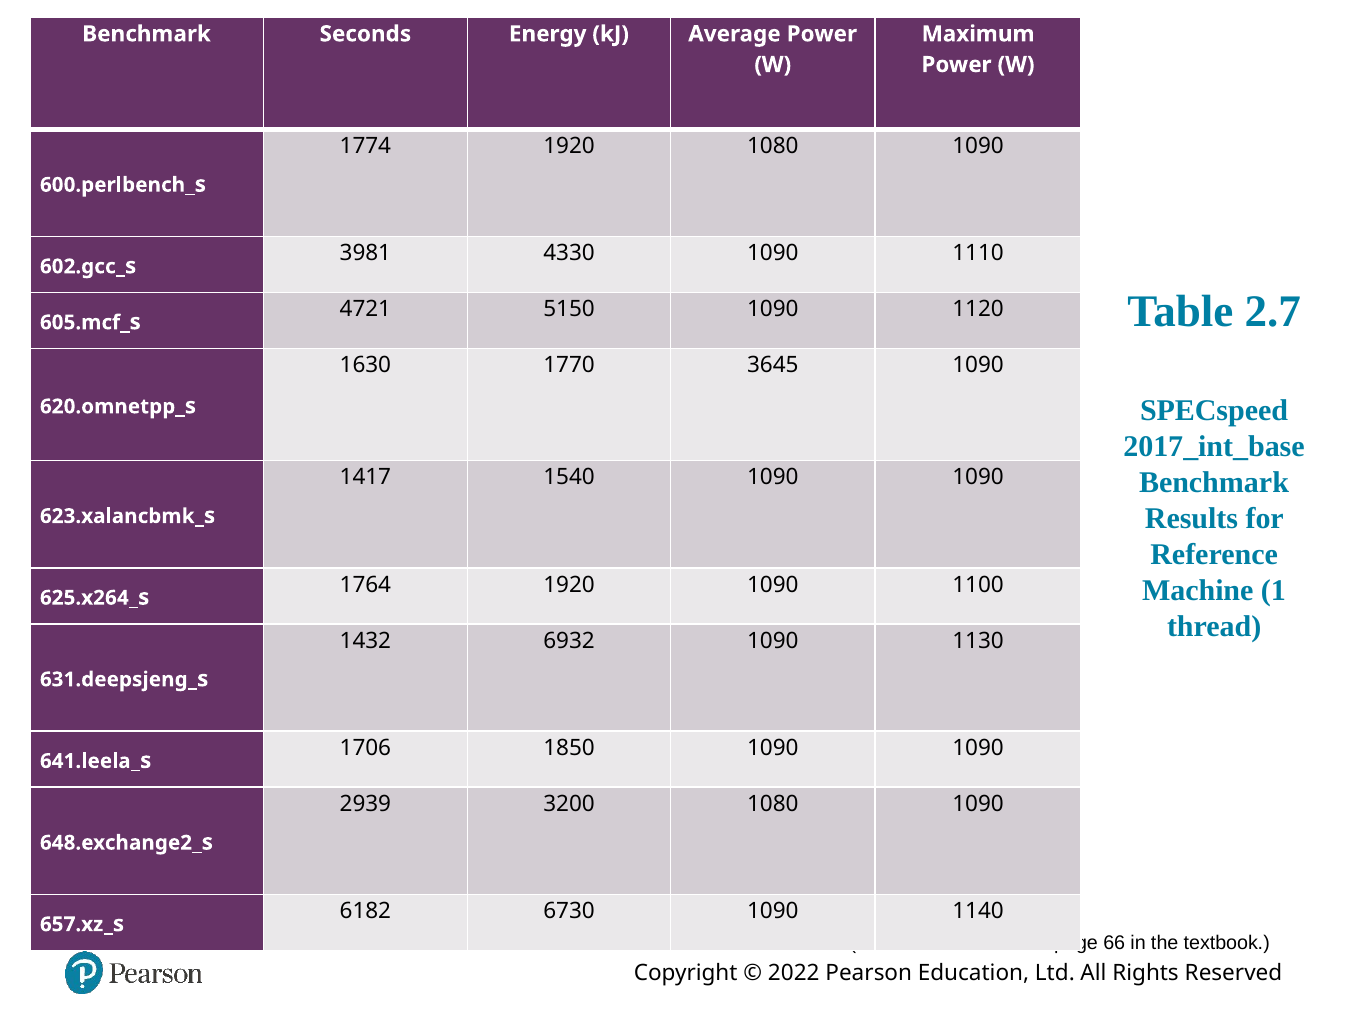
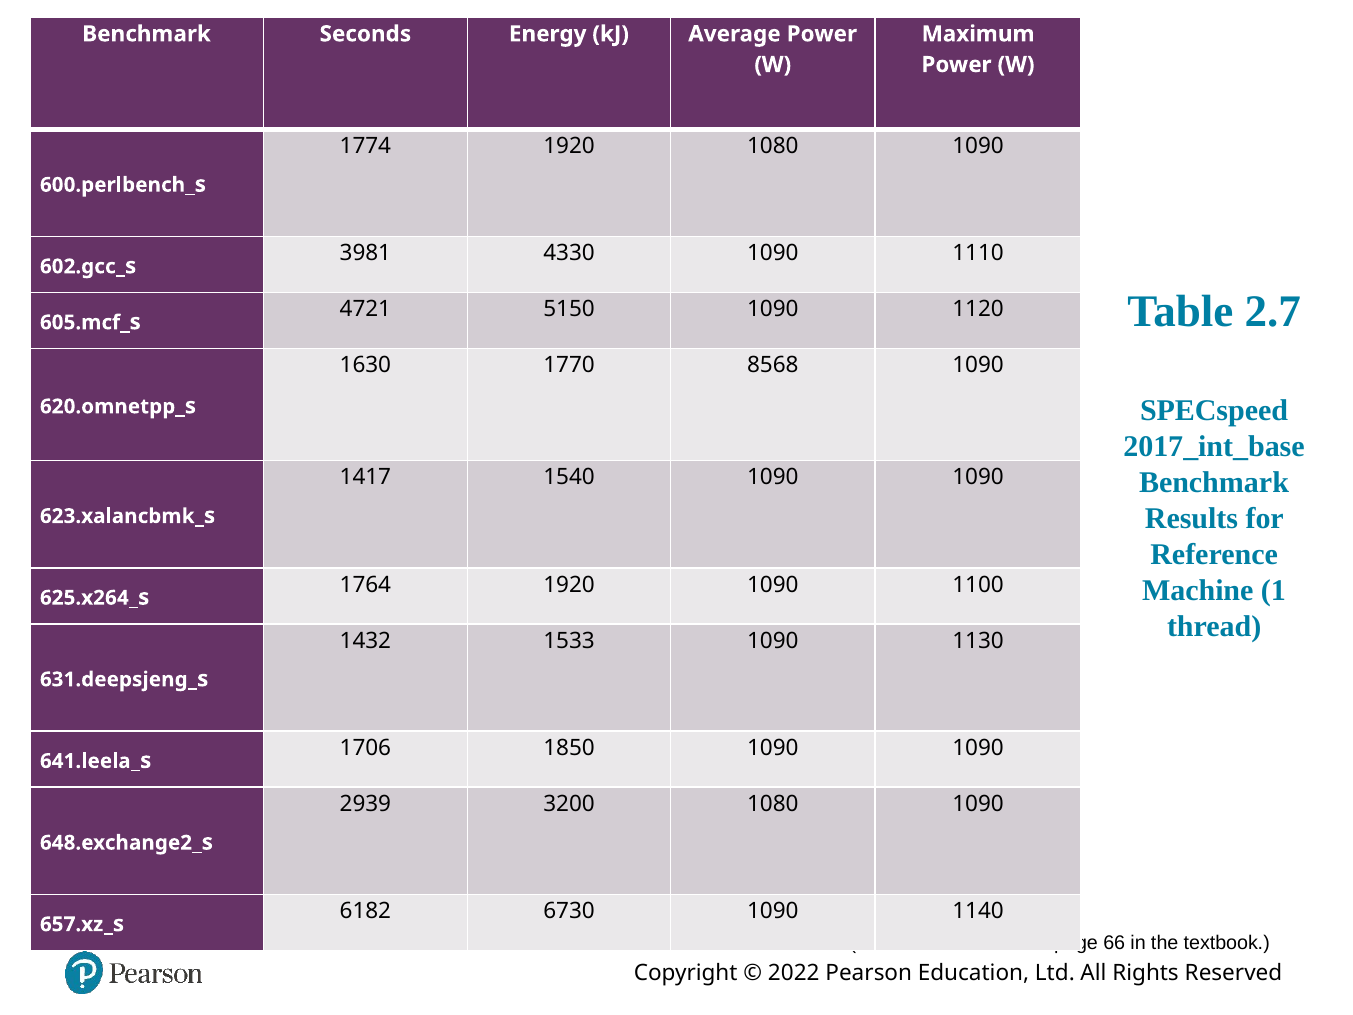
3645: 3645 -> 8568
6932: 6932 -> 1533
